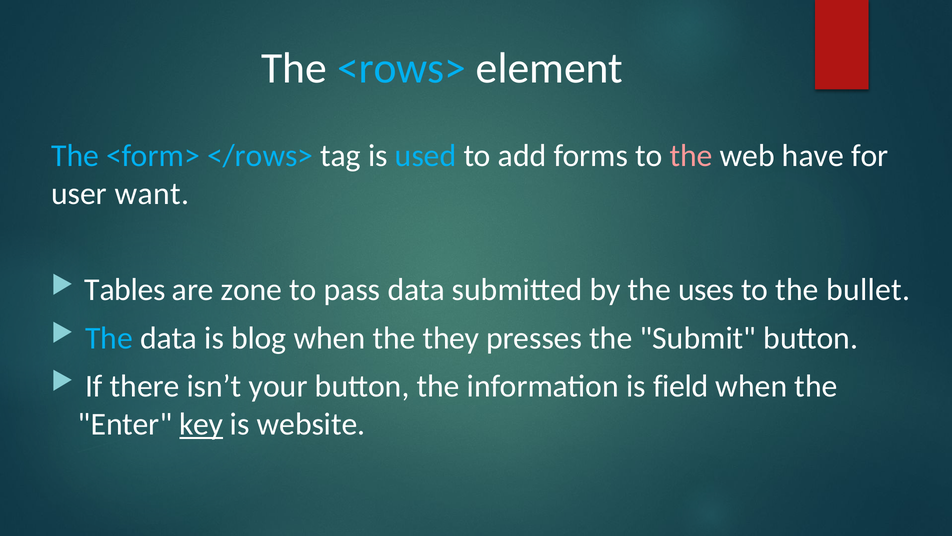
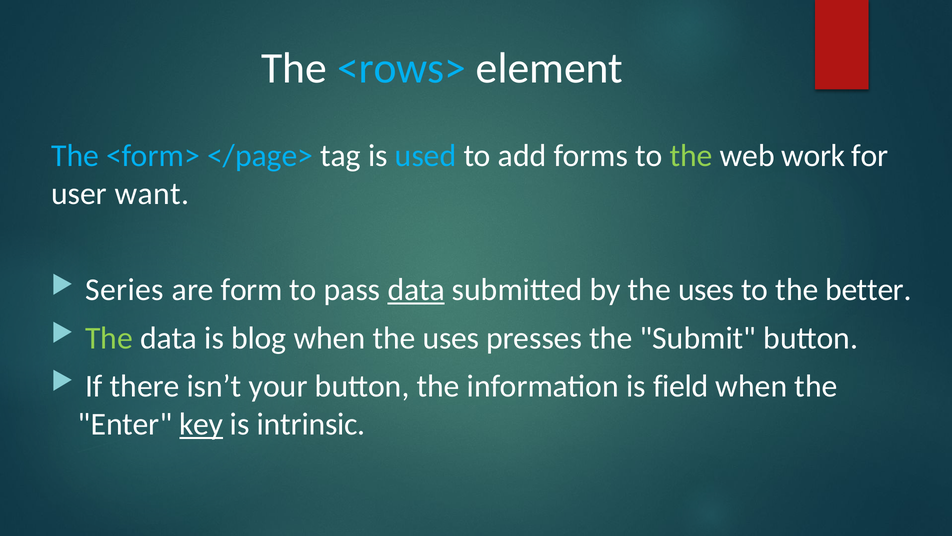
</rows>: </rows> -> </page>
the at (691, 156) colour: pink -> light green
have: have -> work
Tables: Tables -> Series
zone: zone -> form
data at (416, 290) underline: none -> present
bullet: bullet -> better
The at (109, 338) colour: light blue -> light green
when the they: they -> uses
website: website -> intrinsic
